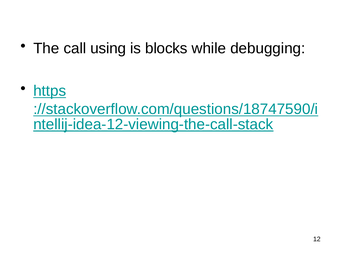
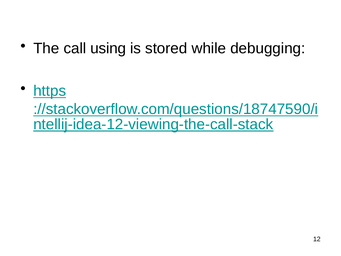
blocks: blocks -> stored
